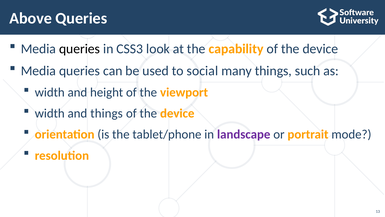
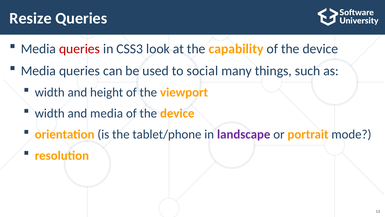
Above: Above -> Resize
queries at (80, 49) colour: black -> red
and things: things -> media
